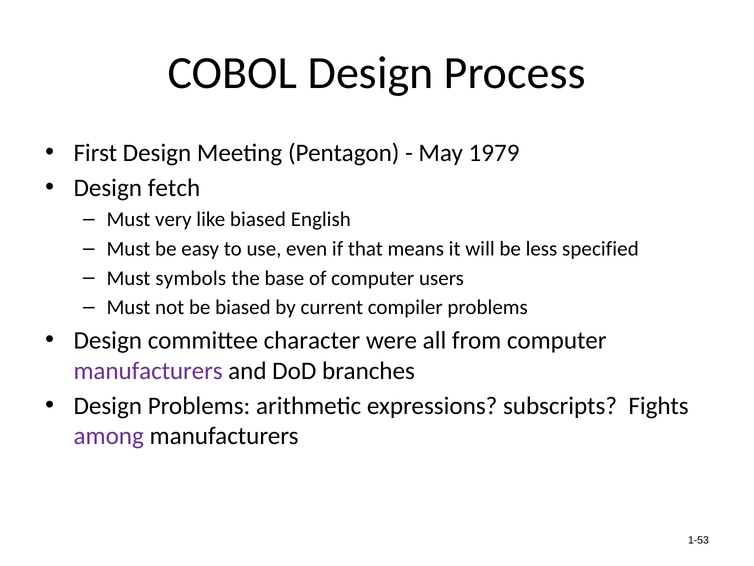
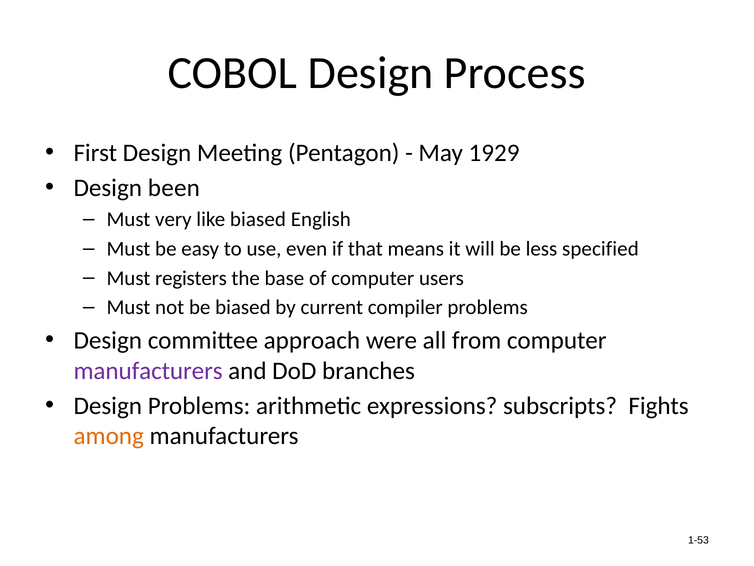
1979: 1979 -> 1929
fetch: fetch -> been
symbols: symbols -> registers
character: character -> approach
among colour: purple -> orange
